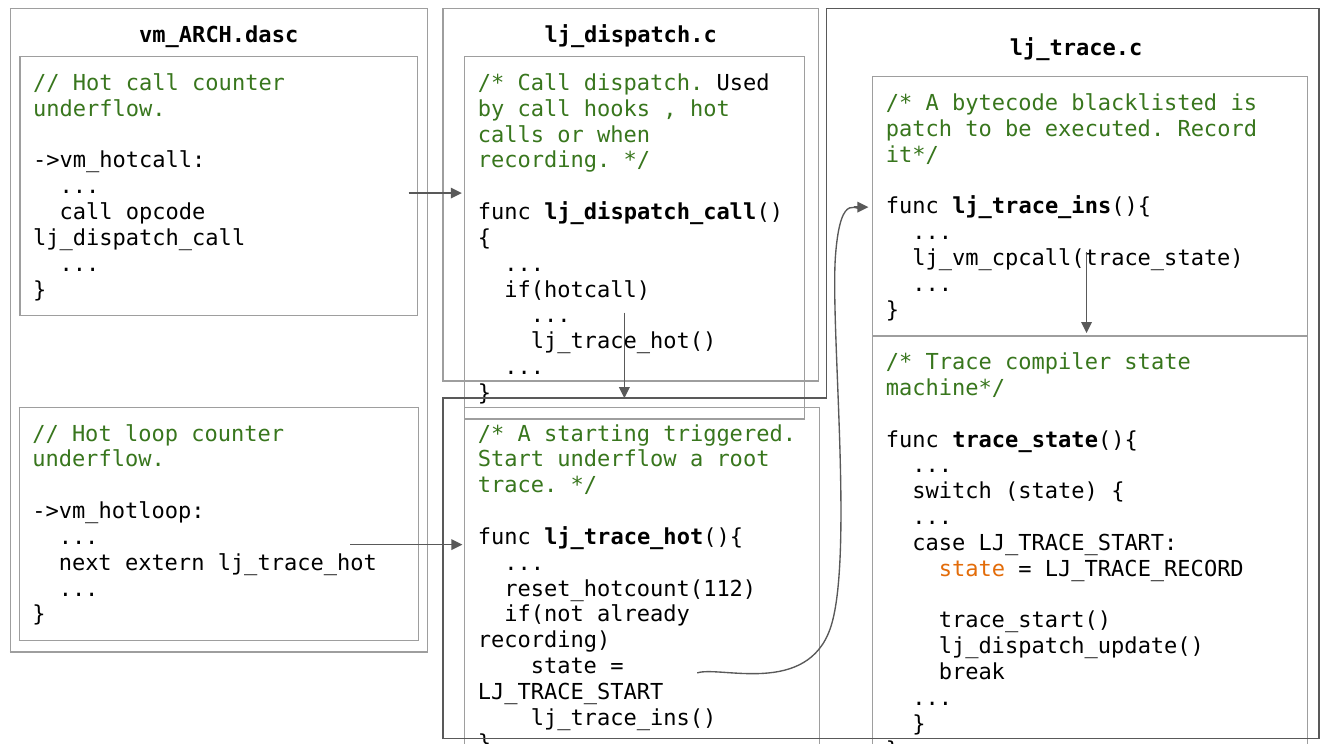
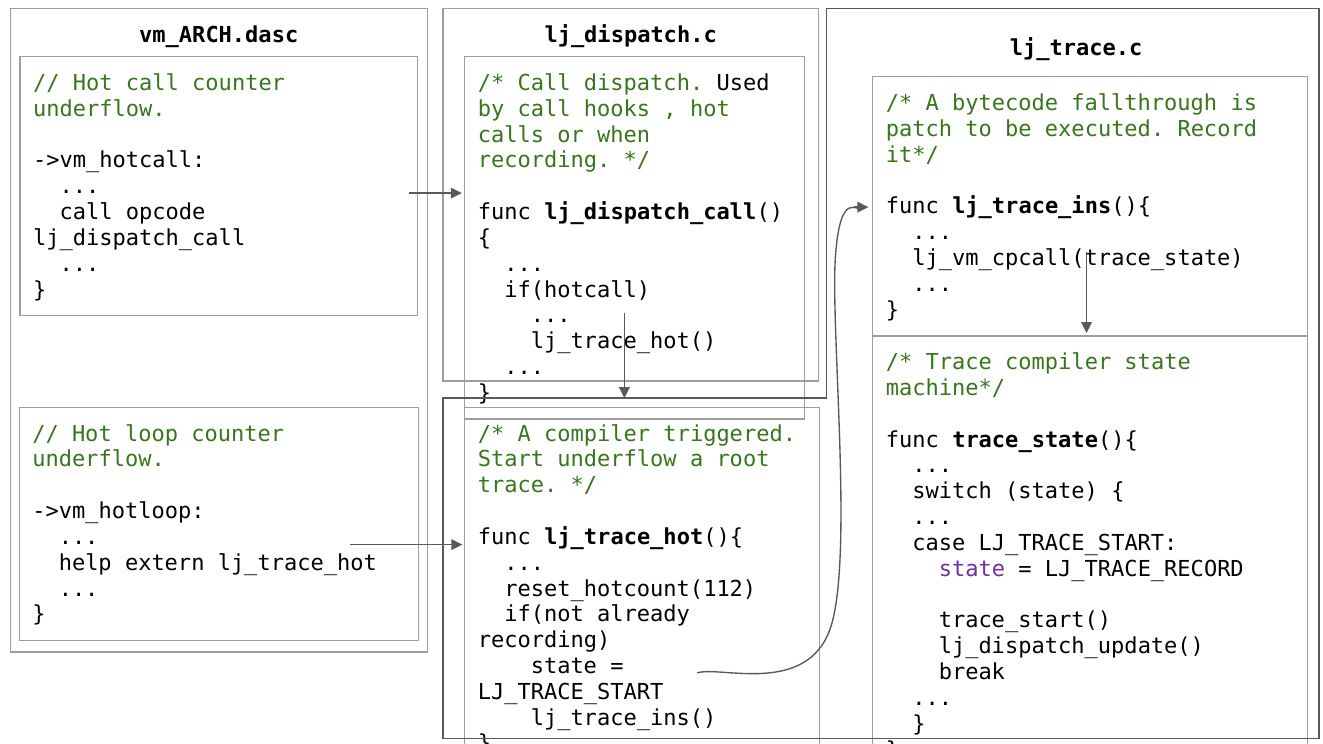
blacklisted: blacklisted -> fallthrough
A starting: starting -> compiler
next: next -> help
state at (972, 569) colour: orange -> purple
